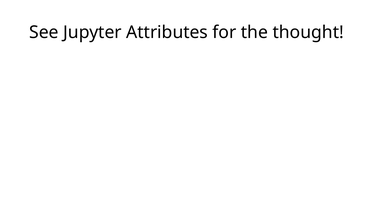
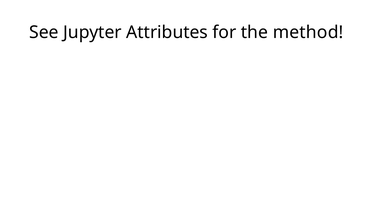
thought: thought -> method
